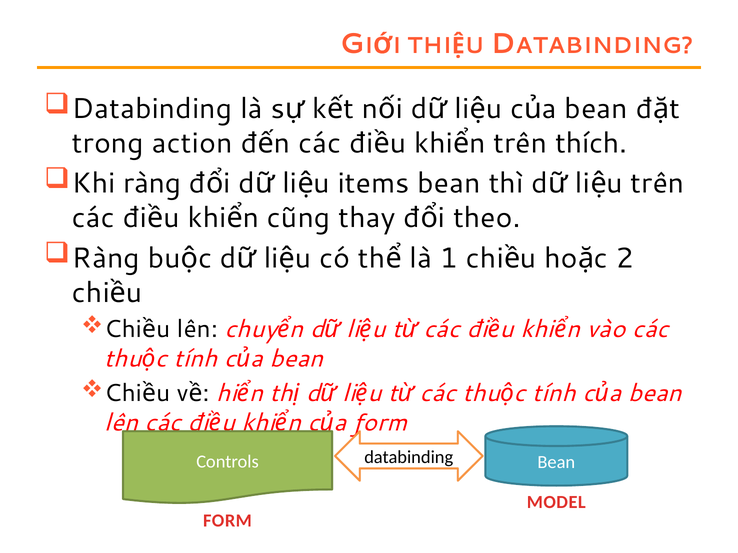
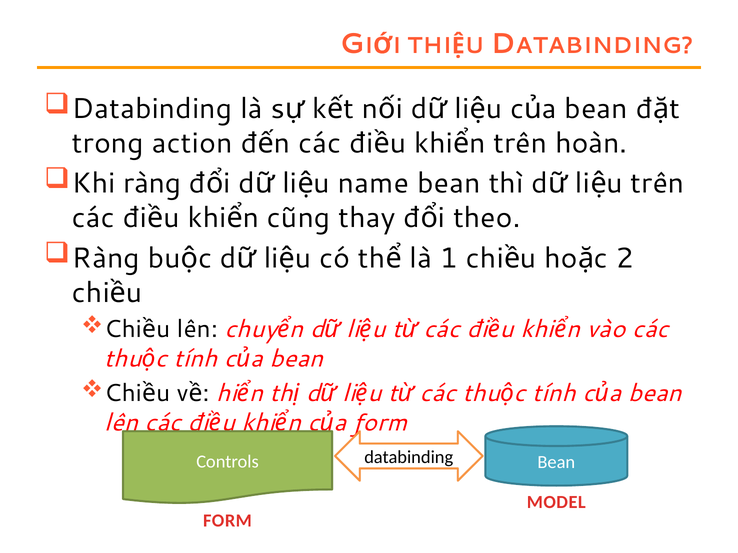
thích: thích -> hoàn
items: items -> name
